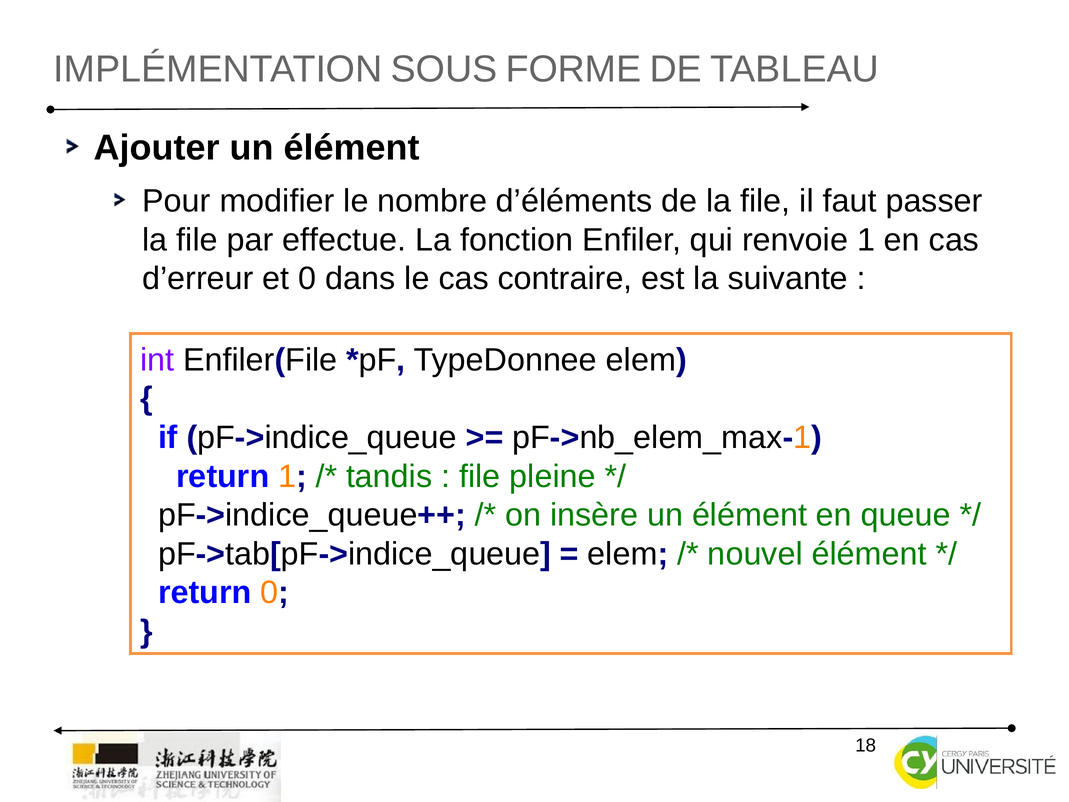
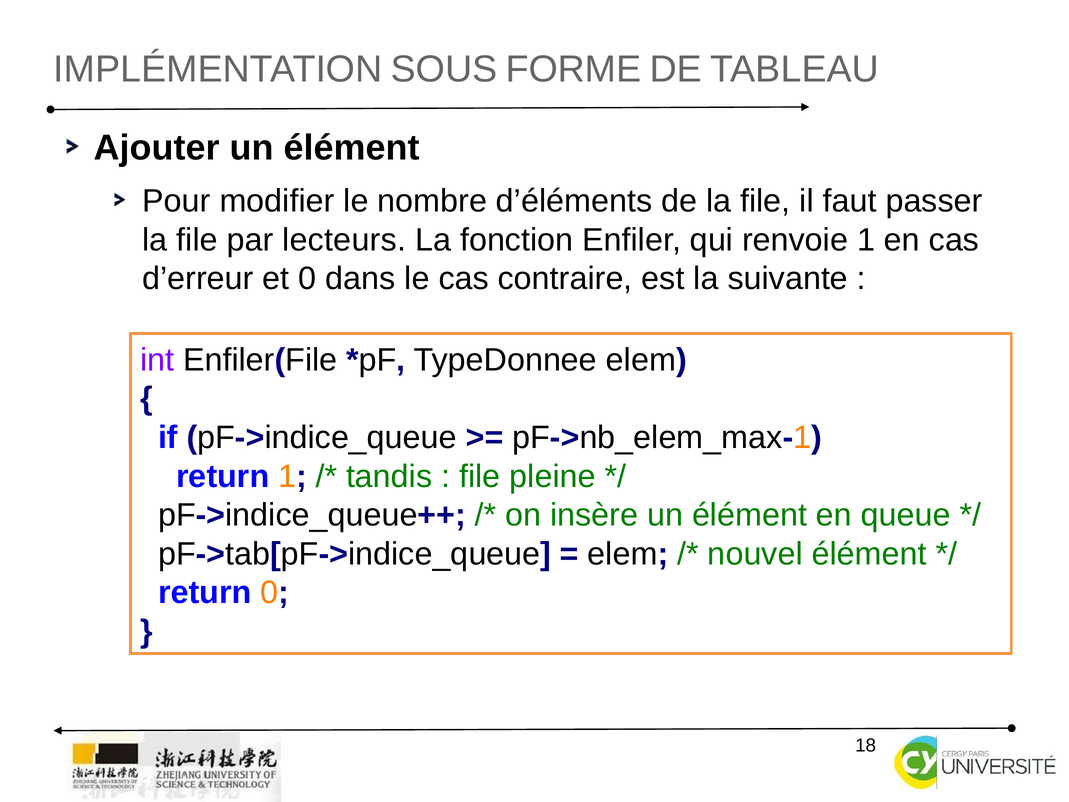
effectue: effectue -> lecteurs
